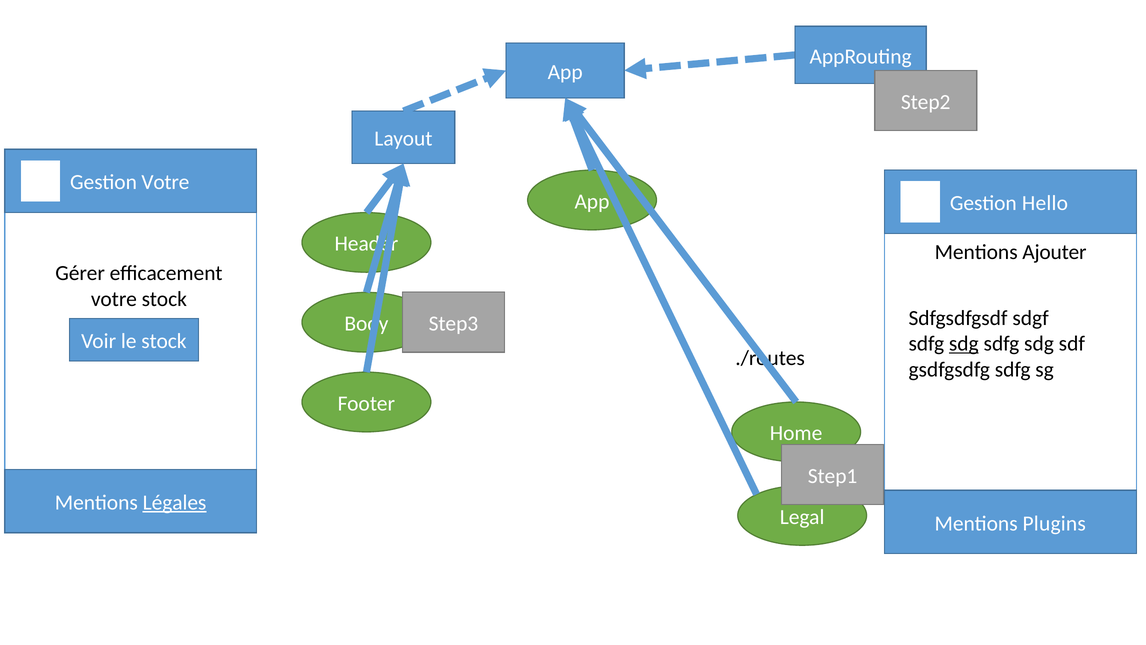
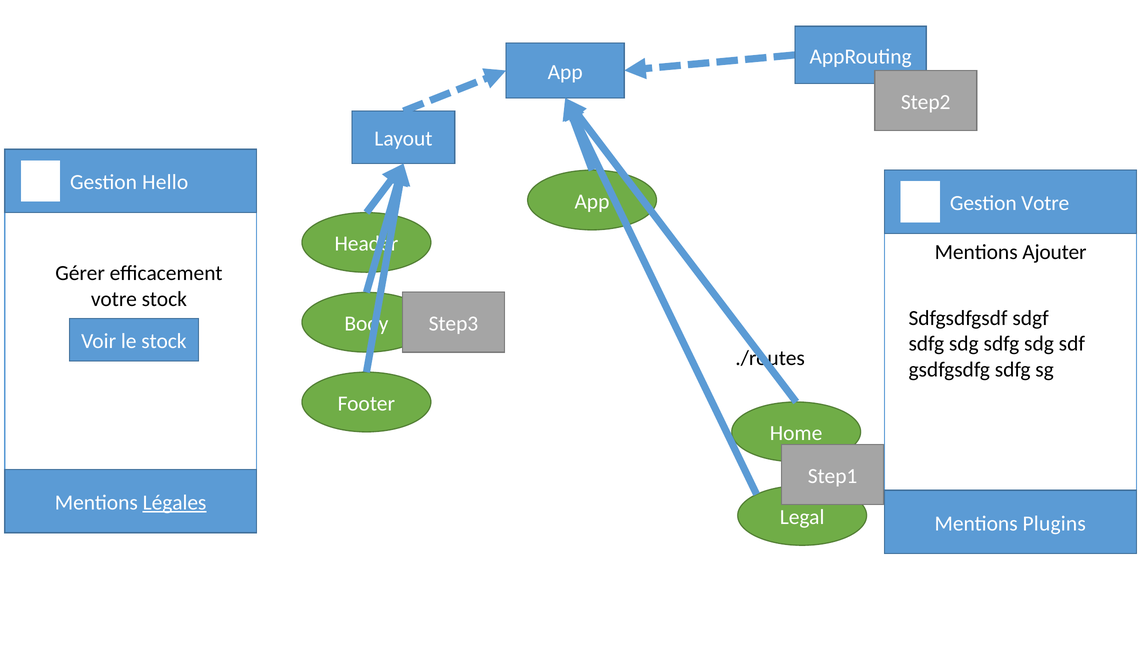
Gestion Votre: Votre -> Hello
Gestion Hello: Hello -> Votre
sdg at (964, 344) underline: present -> none
